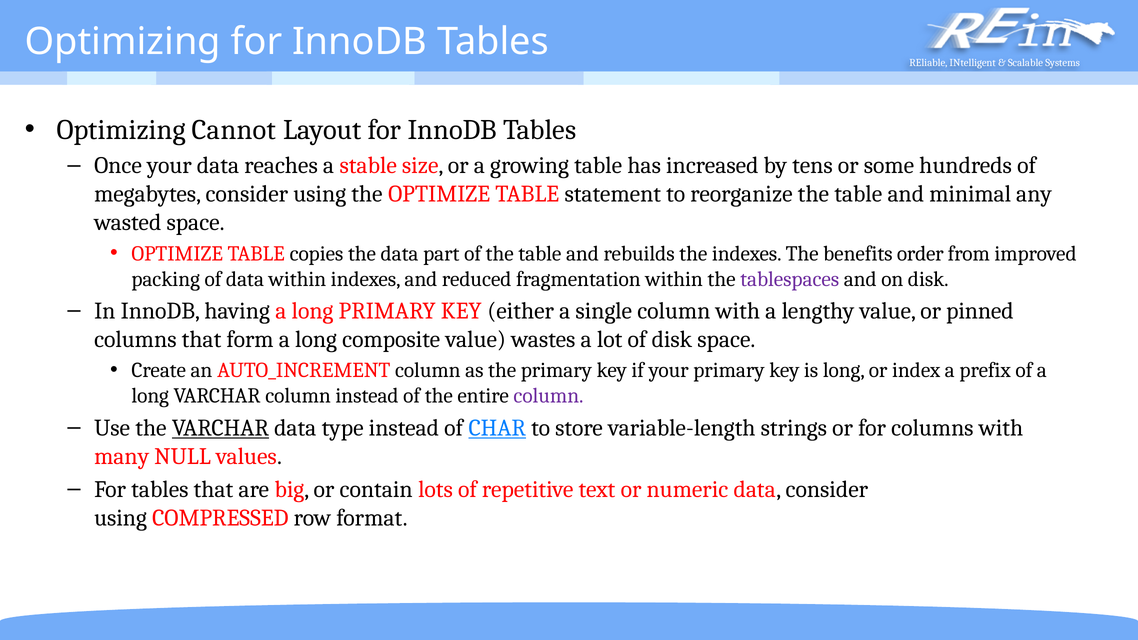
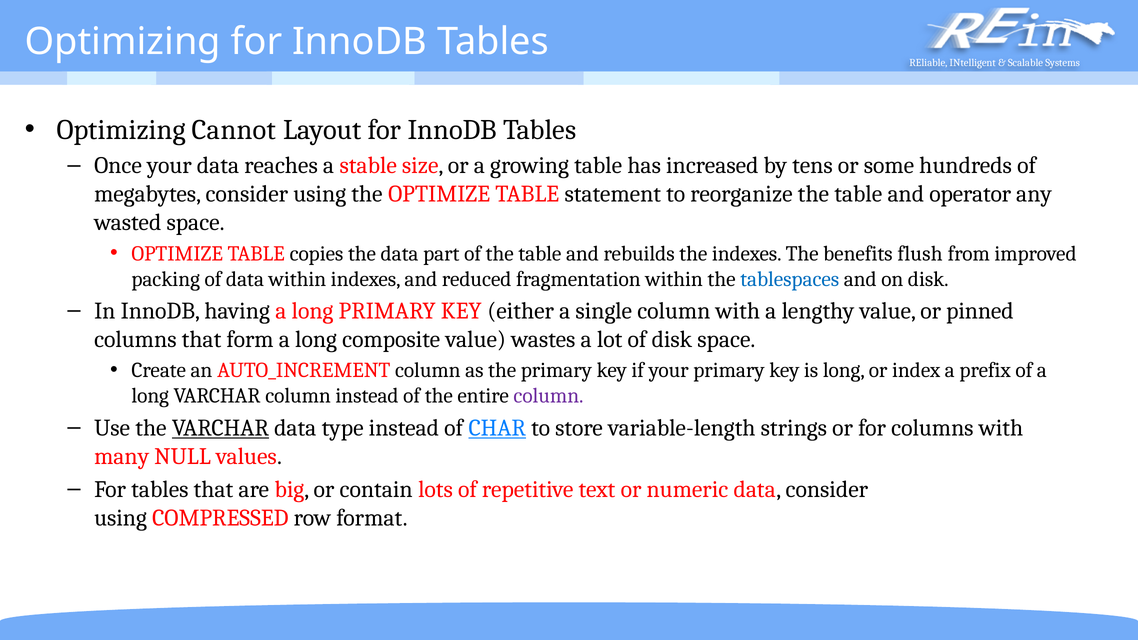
minimal: minimal -> operator
order: order -> flush
tablespaces colour: purple -> blue
